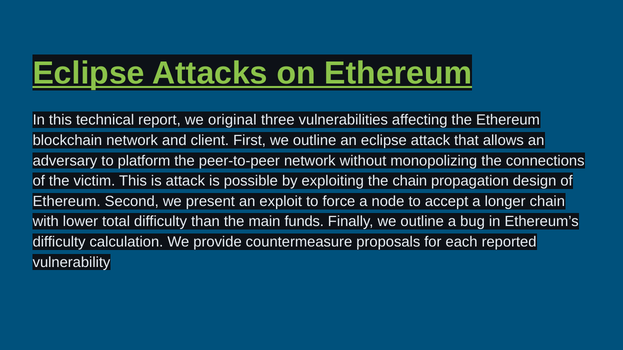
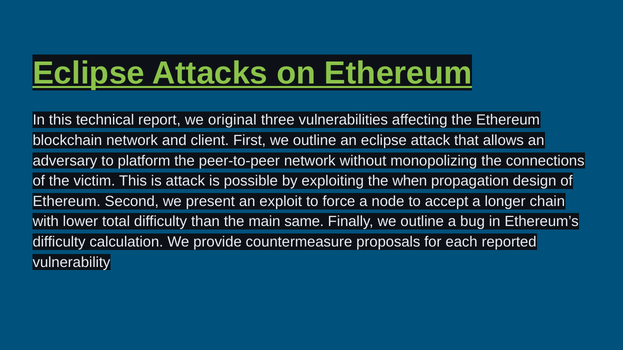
the chain: chain -> when
funds: funds -> same
